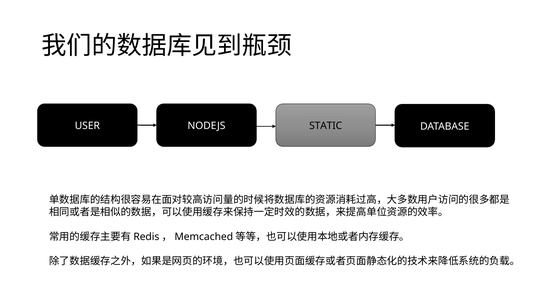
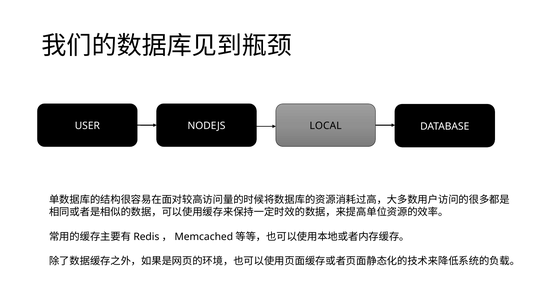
STATIC: STATIC -> LOCAL
